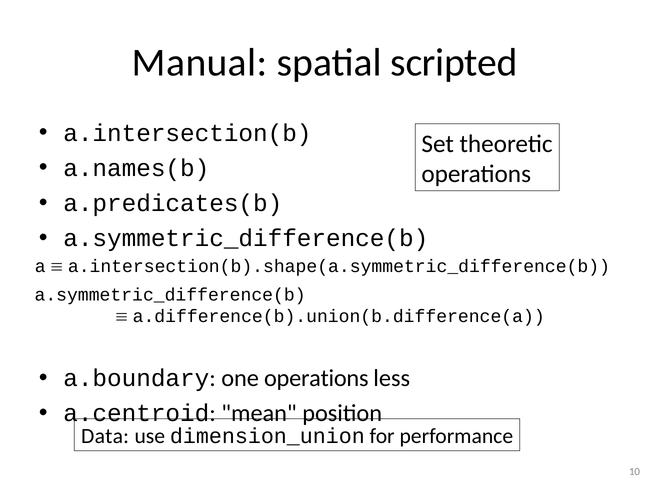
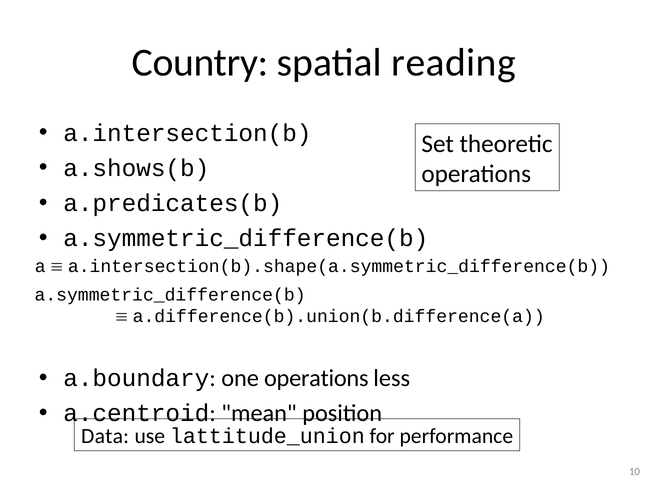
Manual: Manual -> Country
scripted: scripted -> reading
a.names(b: a.names(b -> a.shows(b
dimension_union: dimension_union -> lattitude_union
